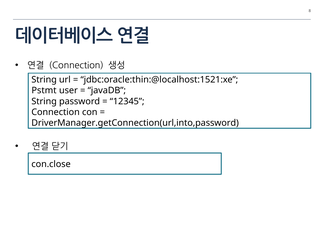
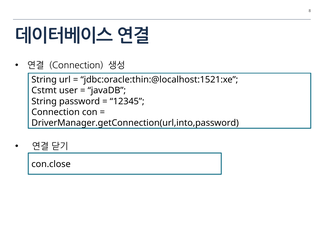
Pstmt: Pstmt -> Cstmt
